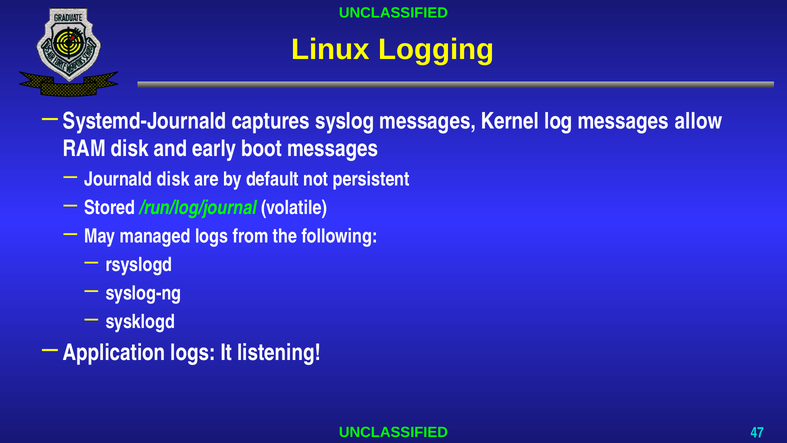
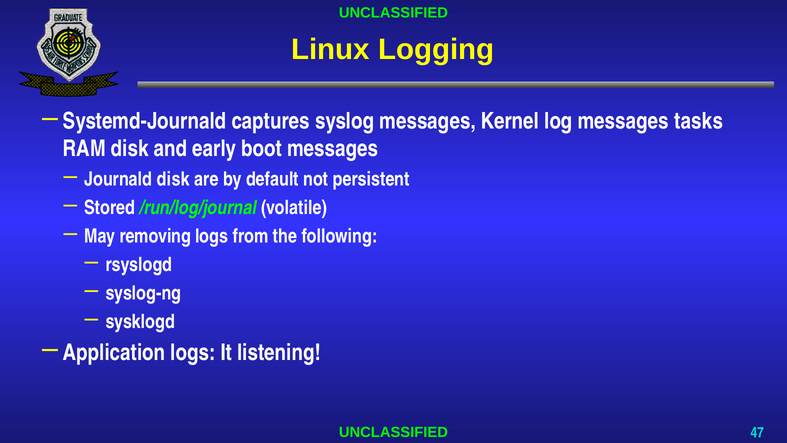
allow: allow -> tasks
managed: managed -> removing
